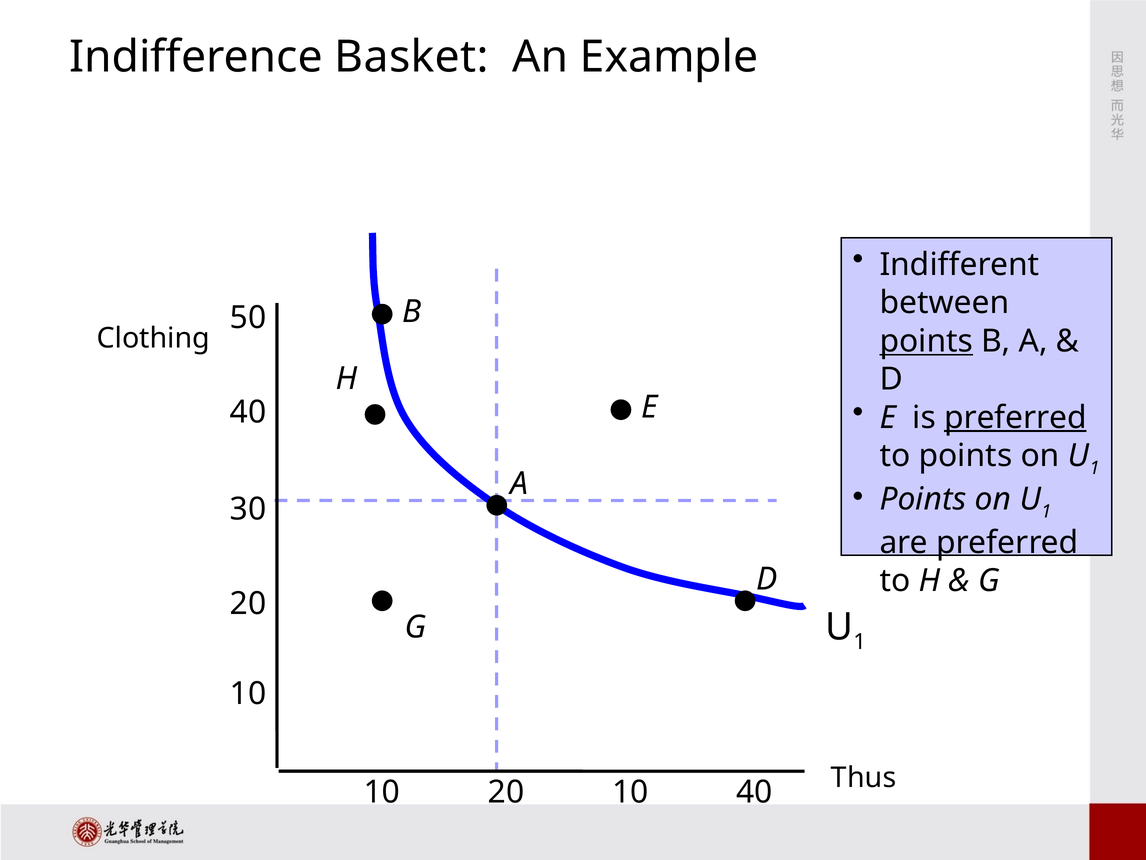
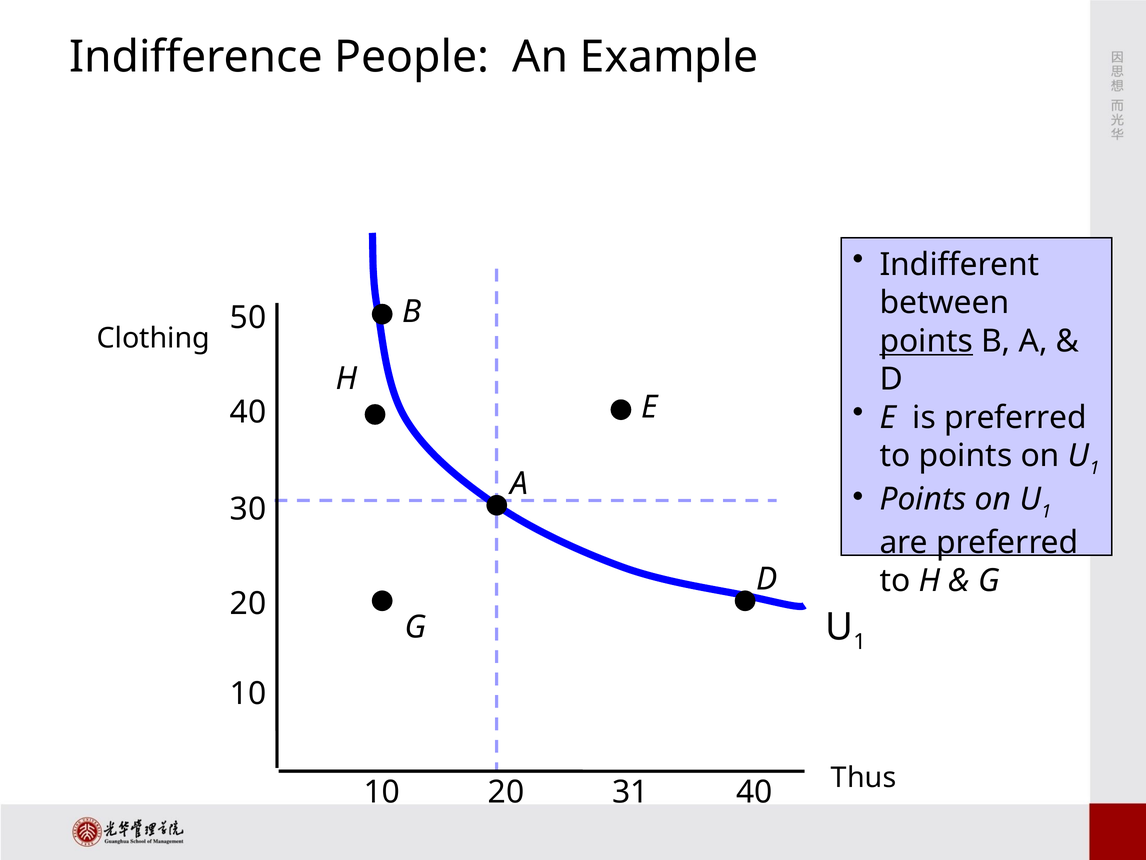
Basket: Basket -> People
preferred at (1015, 417) underline: present -> none
20 10: 10 -> 31
